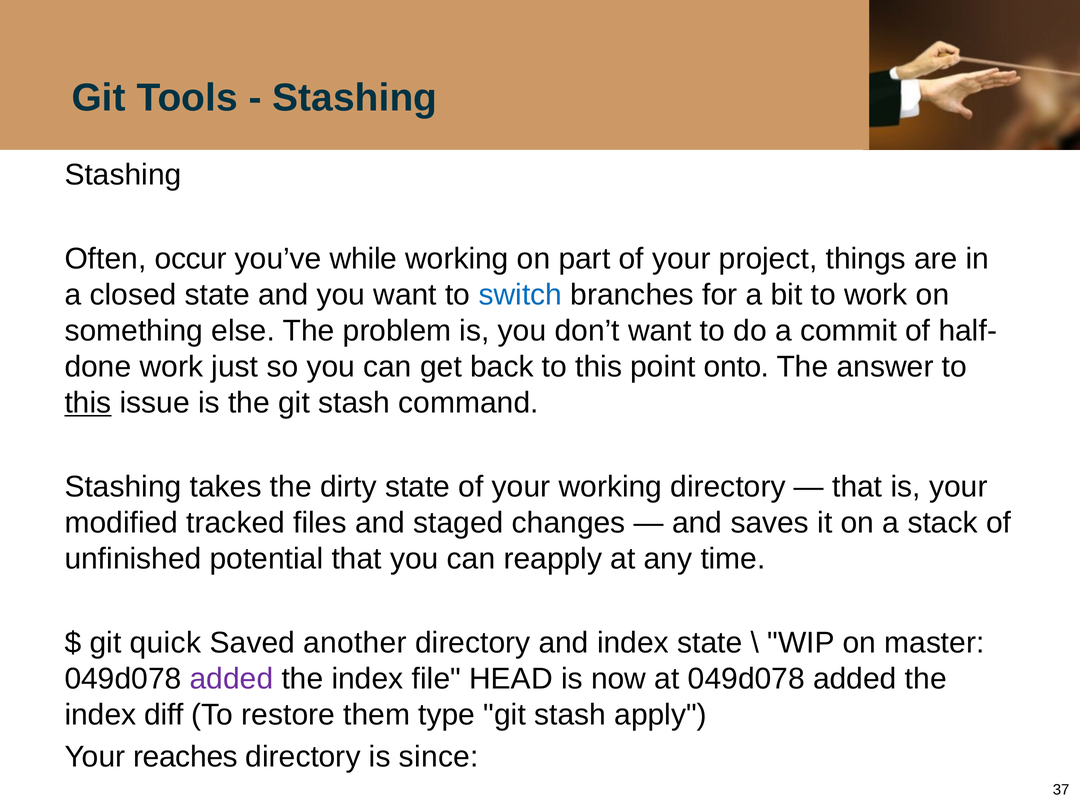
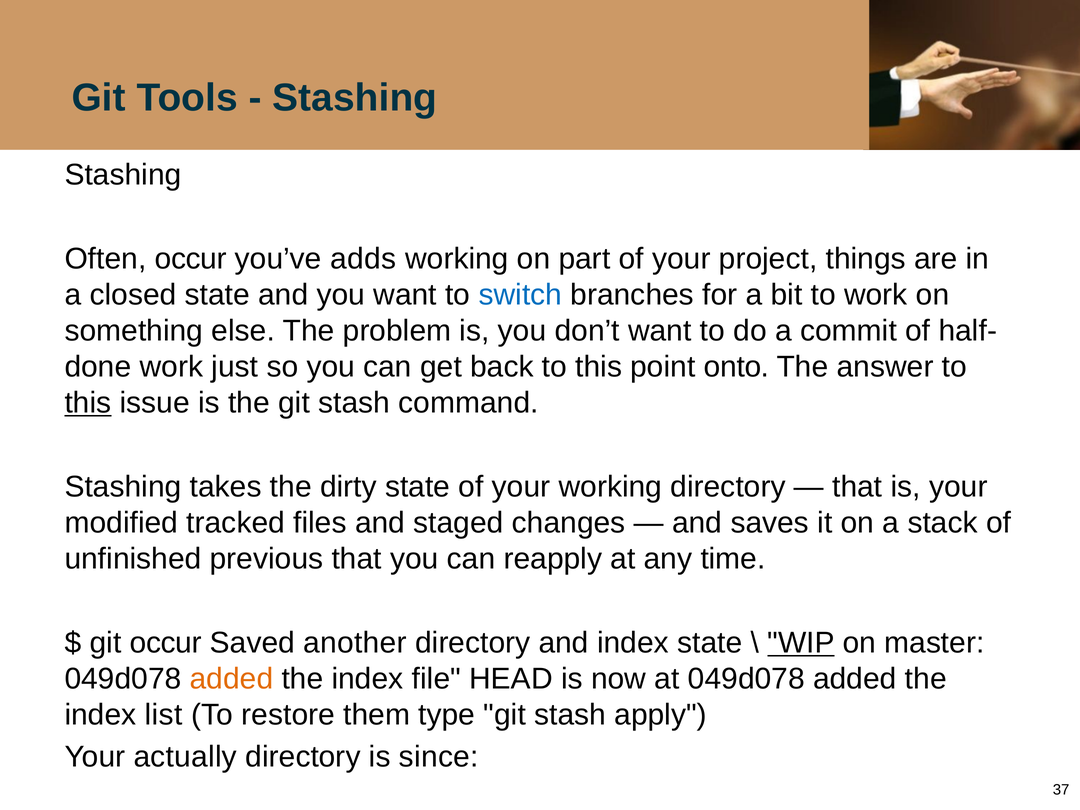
while: while -> adds
potential: potential -> previous
git quick: quick -> occur
WIP underline: none -> present
added at (232, 679) colour: purple -> orange
diff: diff -> list
reaches: reaches -> actually
